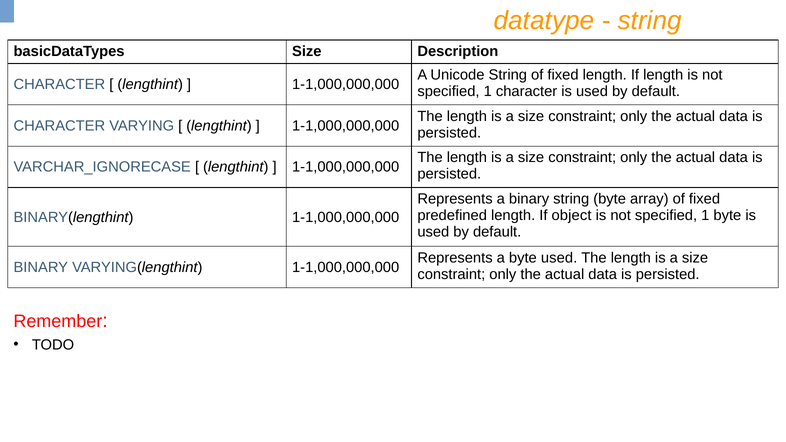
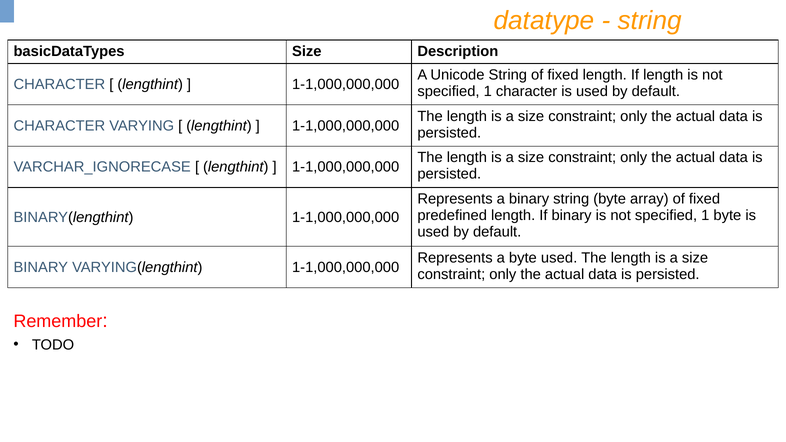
If object: object -> binary
